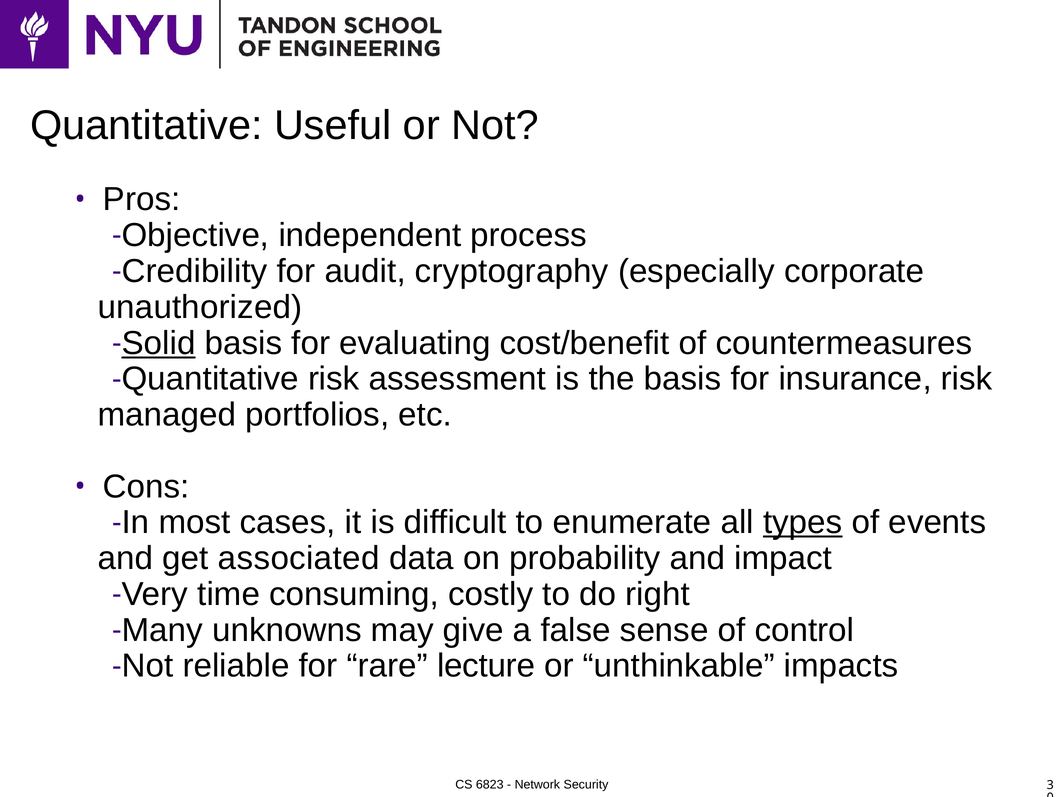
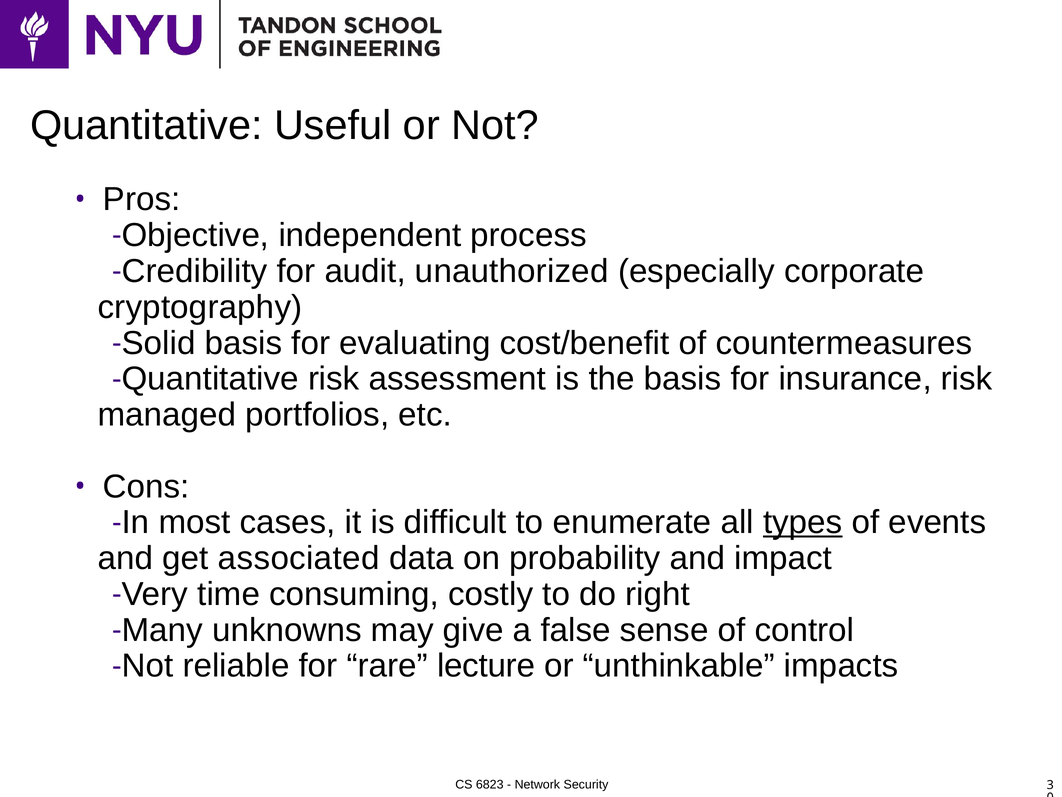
cryptography: cryptography -> unauthorized
unauthorized: unauthorized -> cryptography
Solid underline: present -> none
